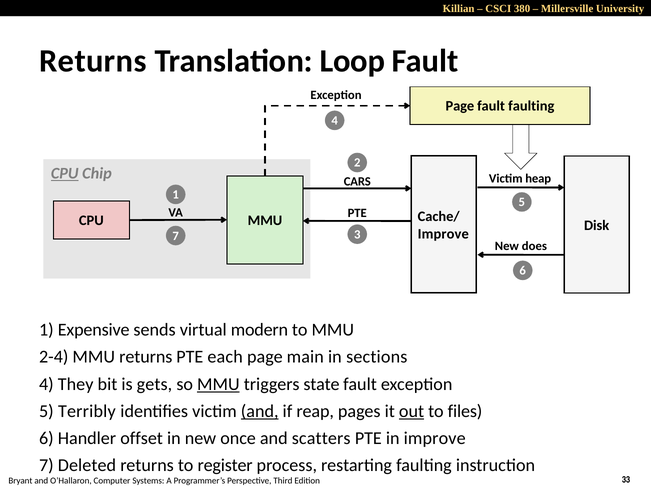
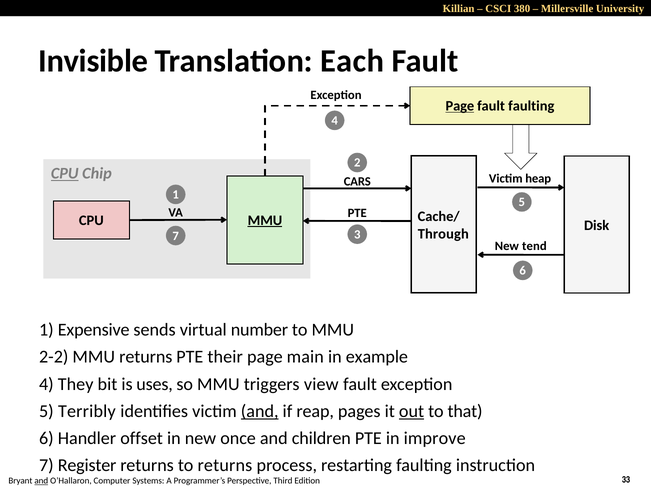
Returns at (93, 61): Returns -> Invisible
Loop: Loop -> Each
Page at (460, 106) underline: none -> present
MMU at (265, 221) underline: none -> present
Improve at (443, 234): Improve -> Through
does: does -> tend
modern: modern -> number
2-4: 2-4 -> 2-2
each: each -> their
sections: sections -> example
gets: gets -> uses
MMU at (218, 384) underline: present -> none
state: state -> view
files: files -> that
scatters: scatters -> children
Deleted: Deleted -> Register
to register: register -> returns
and at (41, 481) underline: none -> present
